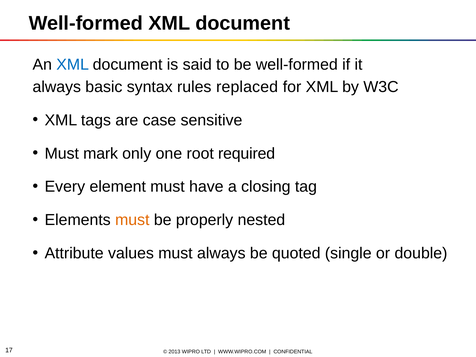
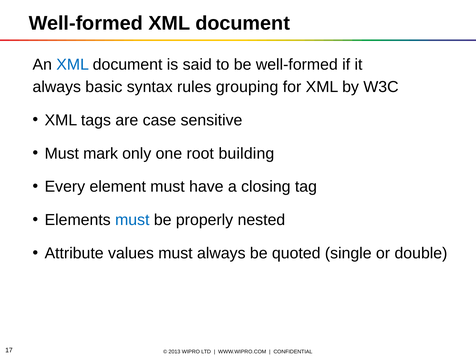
replaced: replaced -> grouping
required: required -> building
must at (132, 220) colour: orange -> blue
